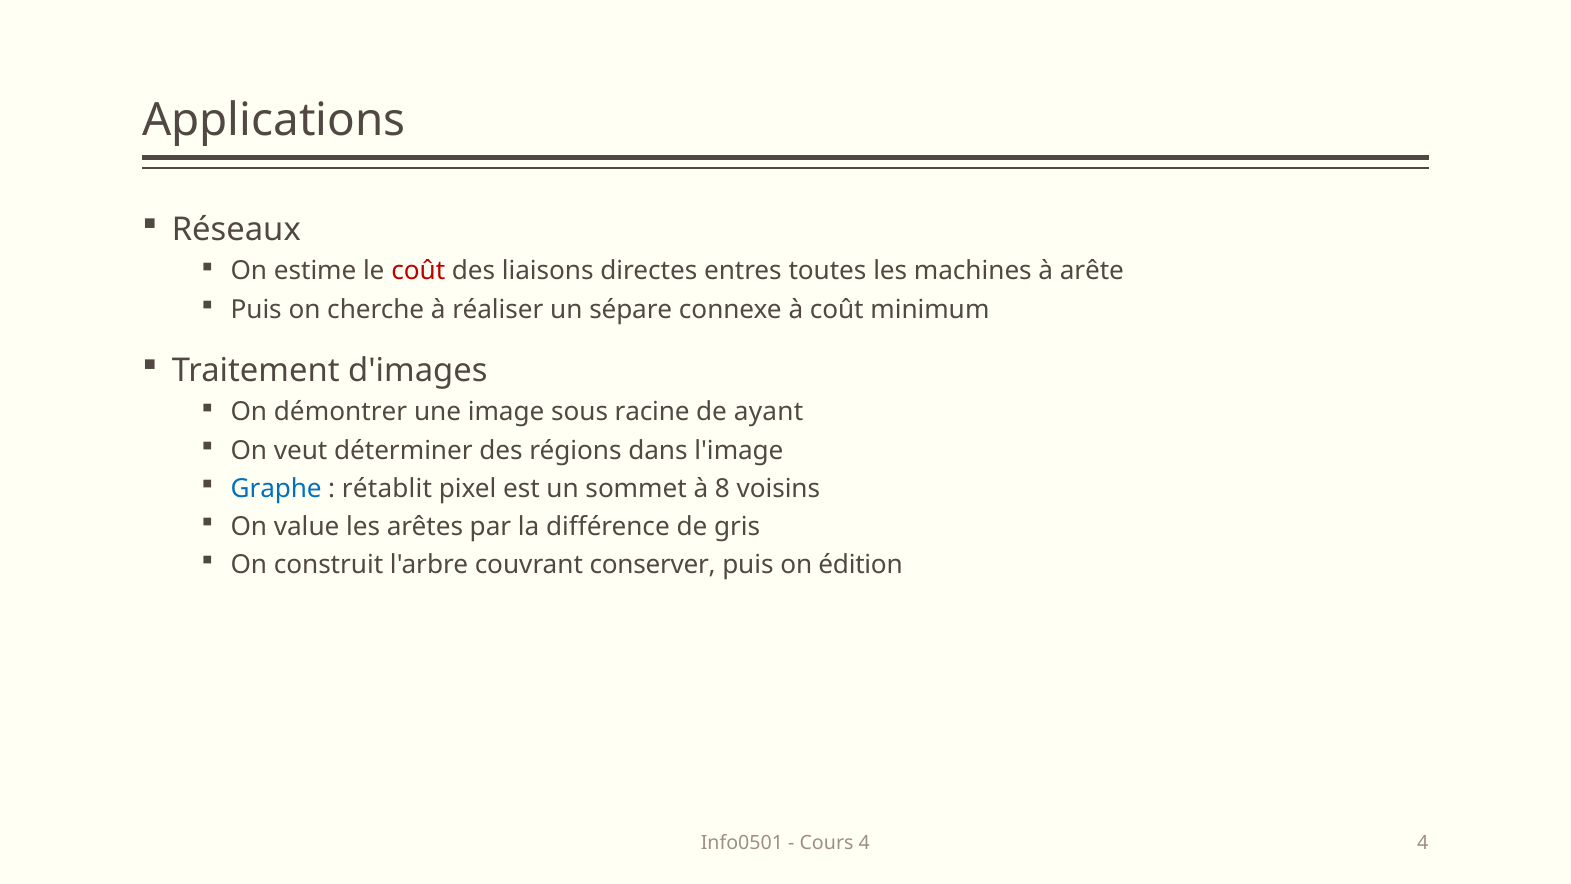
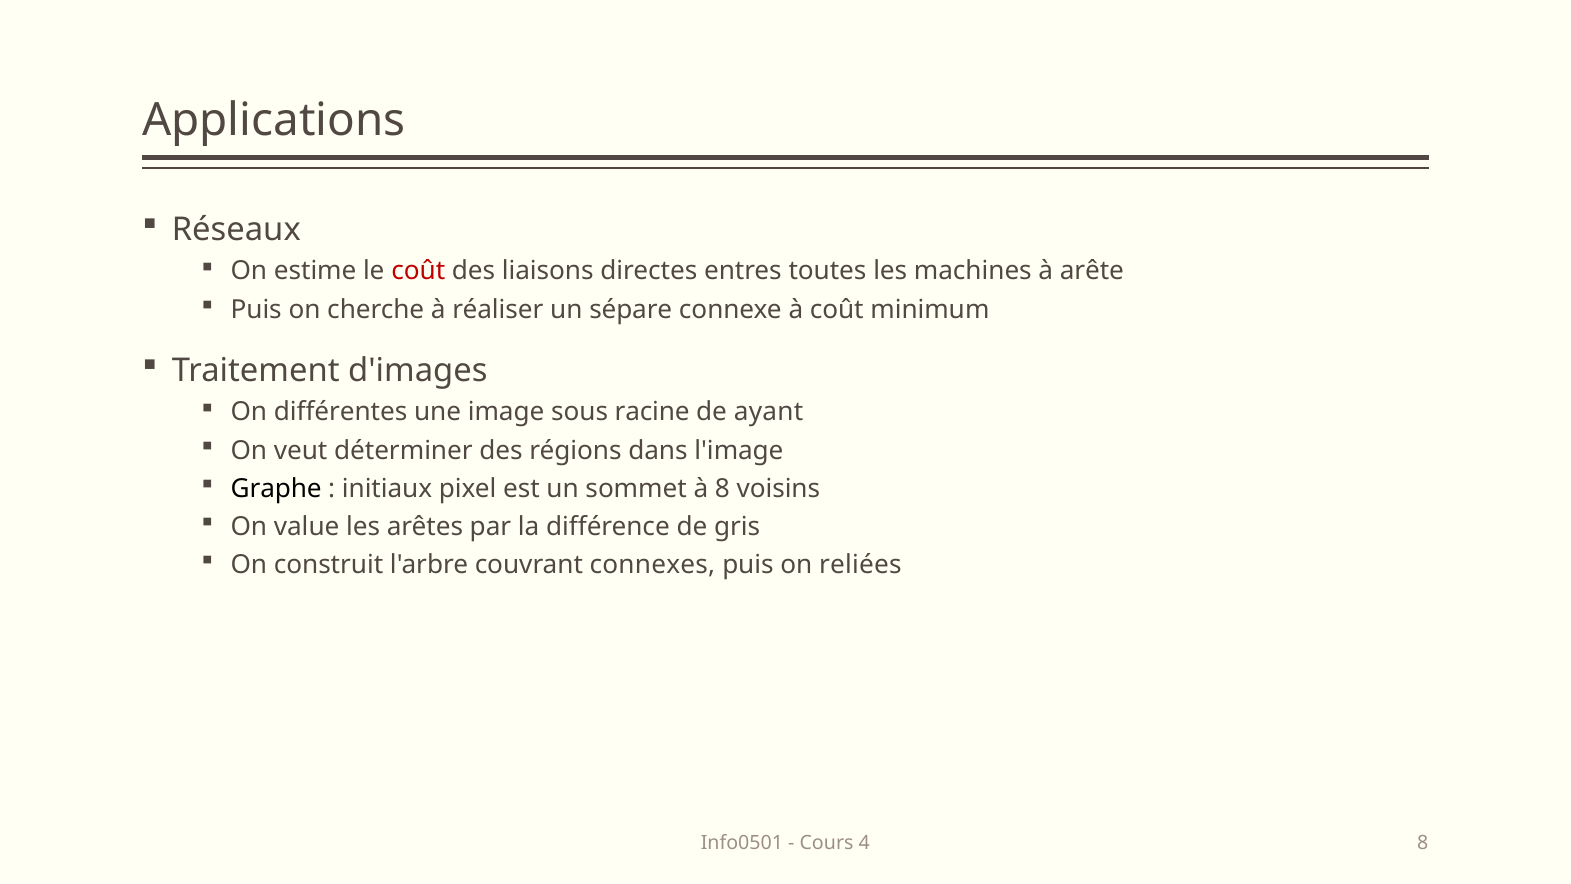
démontrer: démontrer -> différentes
Graphe colour: blue -> black
rétablit: rétablit -> initiaux
conserver: conserver -> connexes
édition: édition -> reliées
4 4: 4 -> 8
